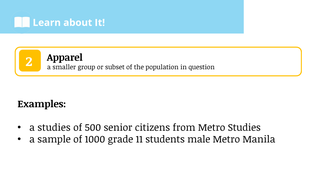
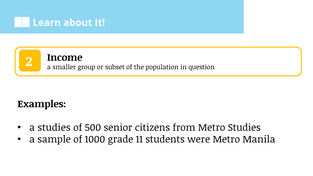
Apparel: Apparel -> Income
male: male -> were
